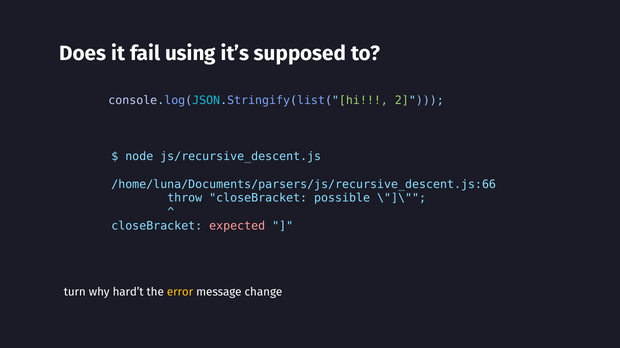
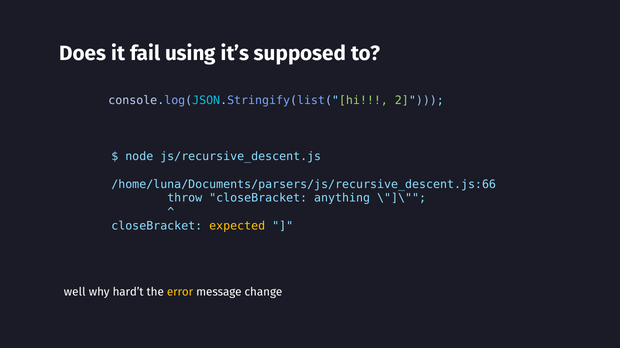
possible: possible -> anything
expected colour: pink -> yellow
turn: turn -> well
